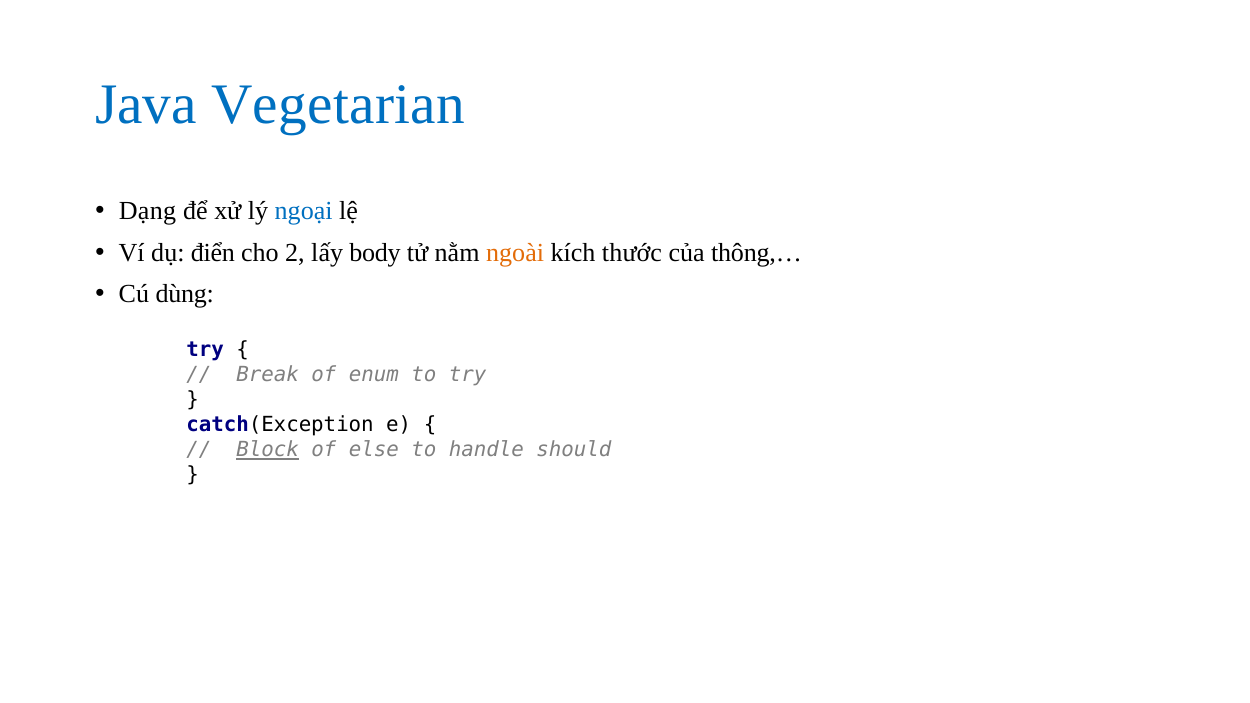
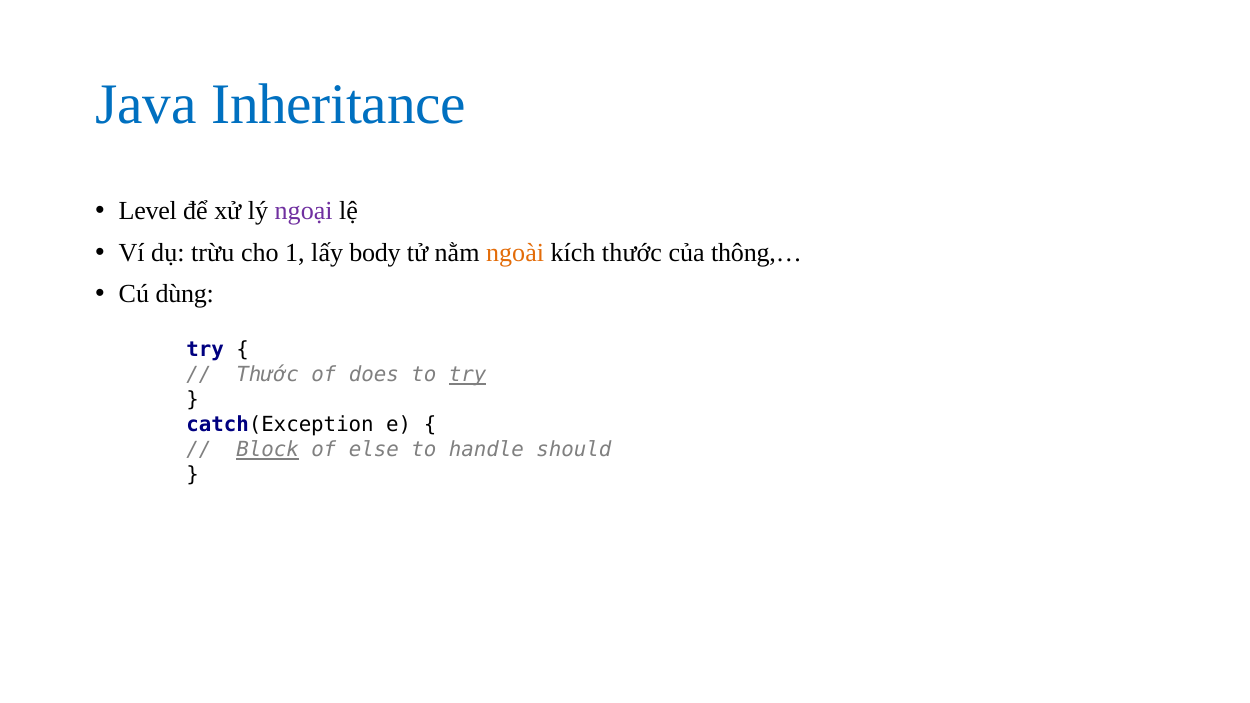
Vegetarian: Vegetarian -> Inheritance
Dạng: Dạng -> Level
ngoại colour: blue -> purple
điển: điển -> trừu
2: 2 -> 1
Break at (268, 375): Break -> Thước
enum: enum -> does
try at (468, 375) underline: none -> present
